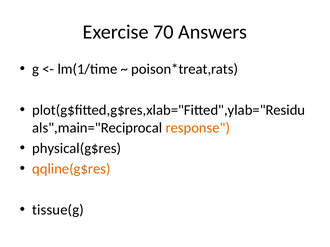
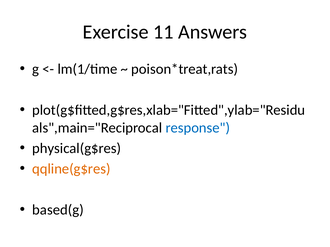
70: 70 -> 11
response colour: orange -> blue
tissue(g: tissue(g -> based(g
